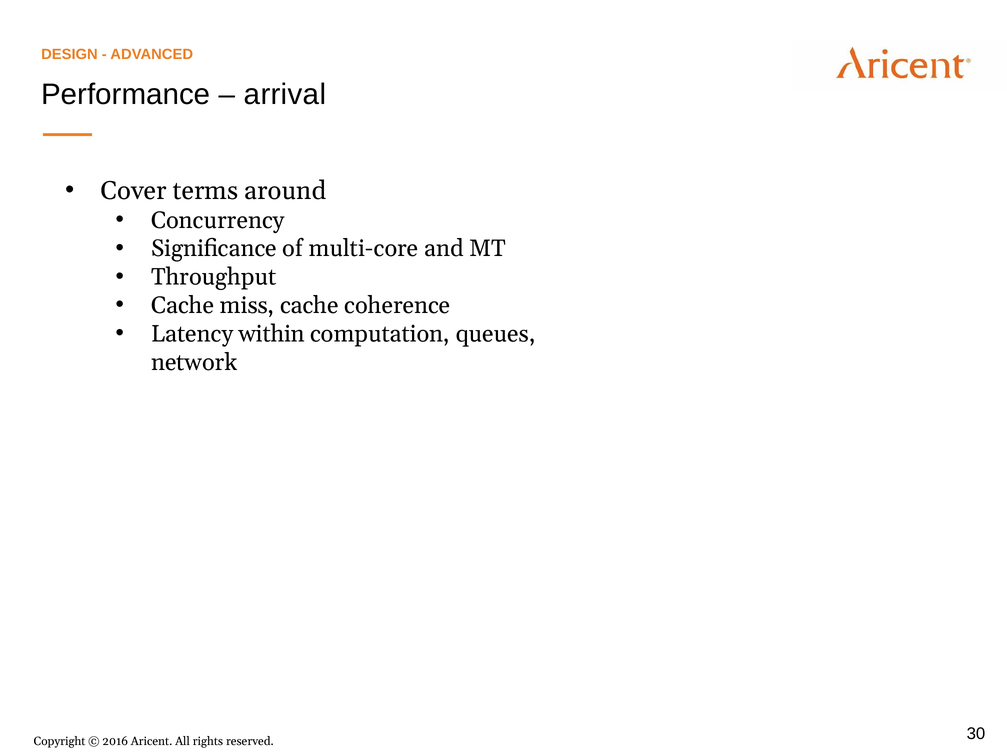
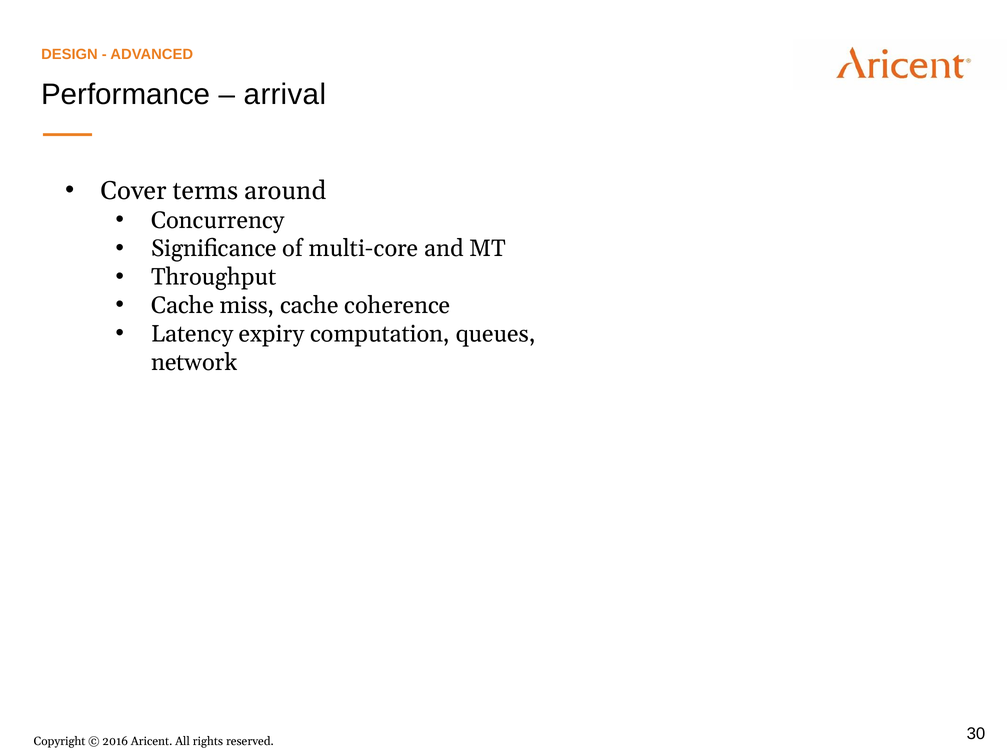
within: within -> expiry
